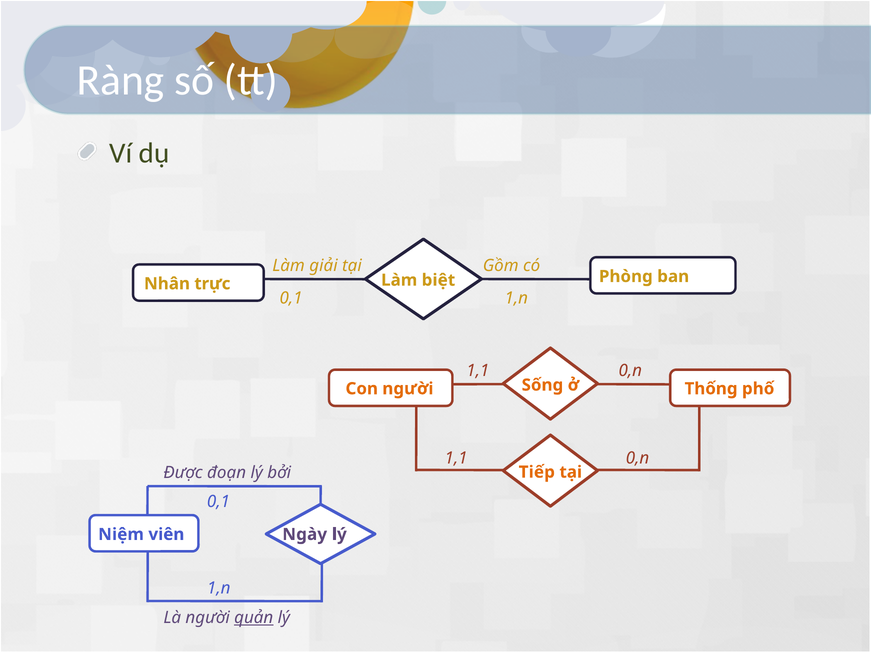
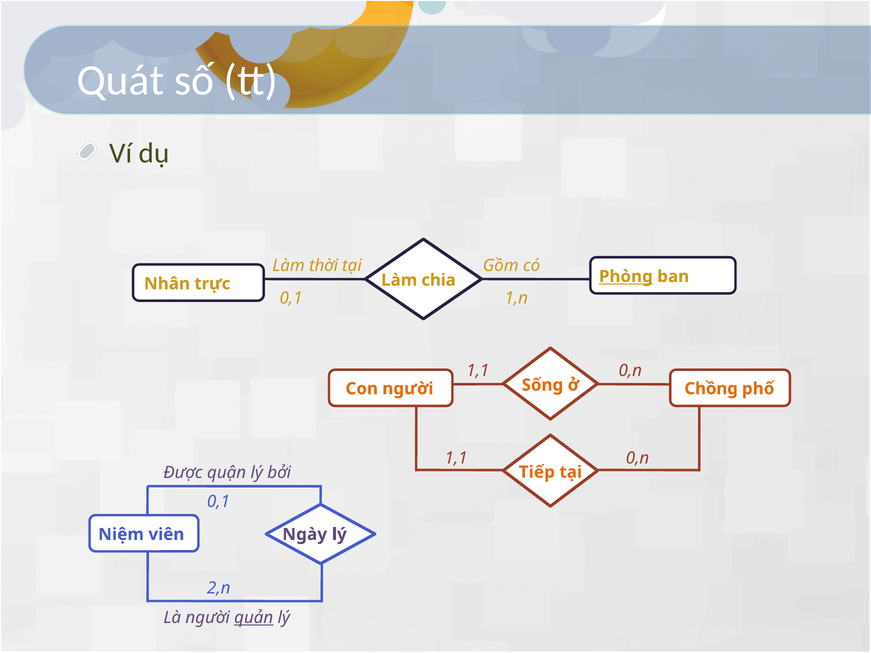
Ràng: Ràng -> Quát
giải: giải -> thời
Phòng underline: none -> present
biệt: biệt -> chia
Thống: Thống -> Chồng
đoạn: đoạn -> quận
1,n at (219, 588): 1,n -> 2,n
